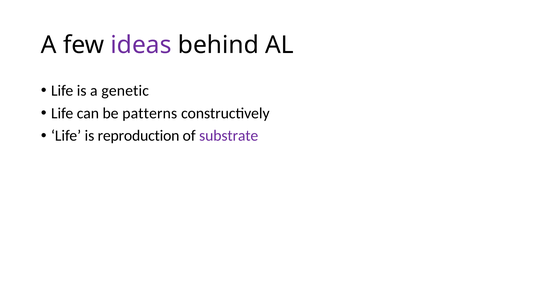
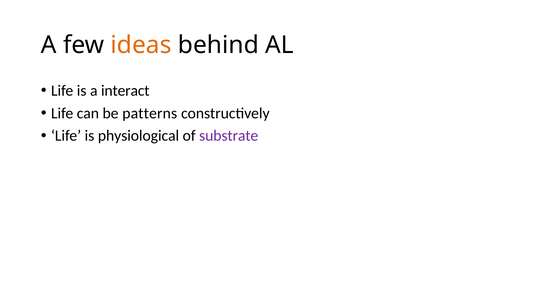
ideas colour: purple -> orange
genetic: genetic -> interact
reproduction: reproduction -> physiological
